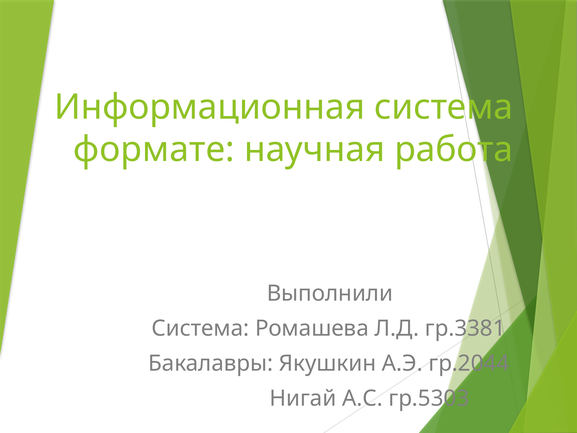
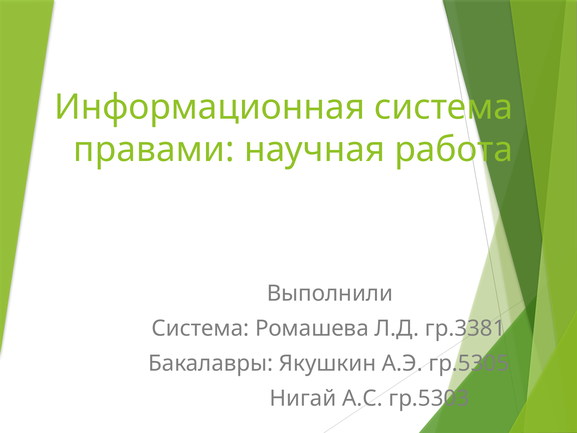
формате: формате -> правами
гр.2044: гр.2044 -> гр.5305
